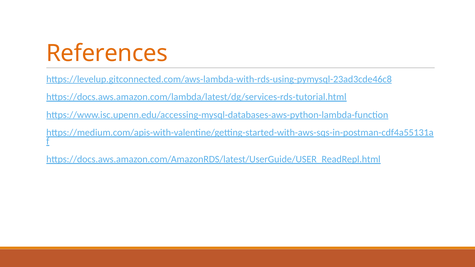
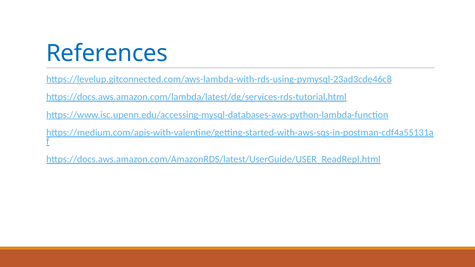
References colour: orange -> blue
